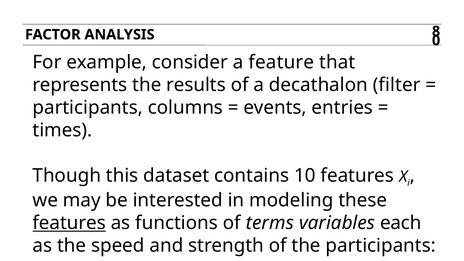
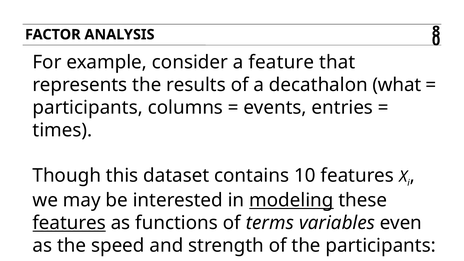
filter: filter -> what
modeling underline: none -> present
each: each -> even
